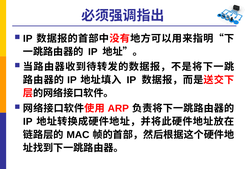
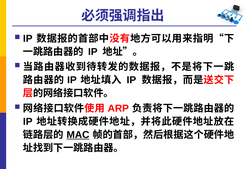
MAC underline: none -> present
